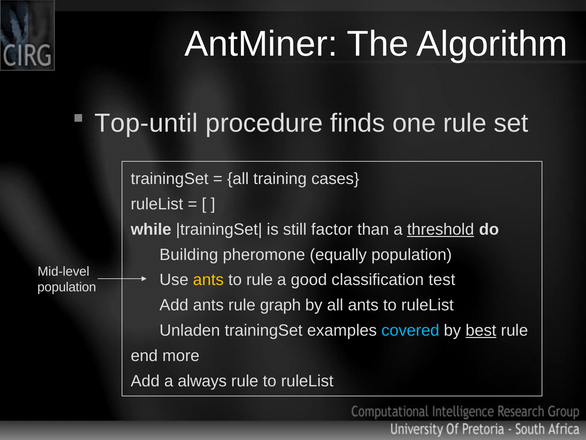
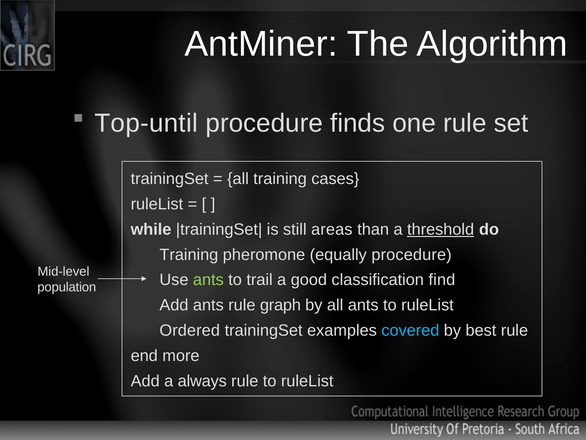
factor: factor -> areas
Building at (189, 254): Building -> Training
equally population: population -> procedure
ants at (208, 280) colour: yellow -> light green
to rule: rule -> trail
test: test -> find
Unladen: Unladen -> Ordered
best underline: present -> none
